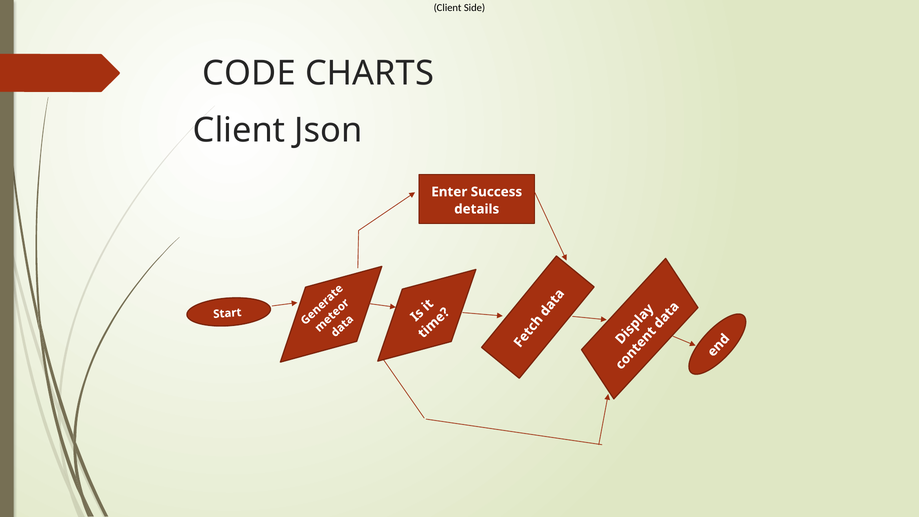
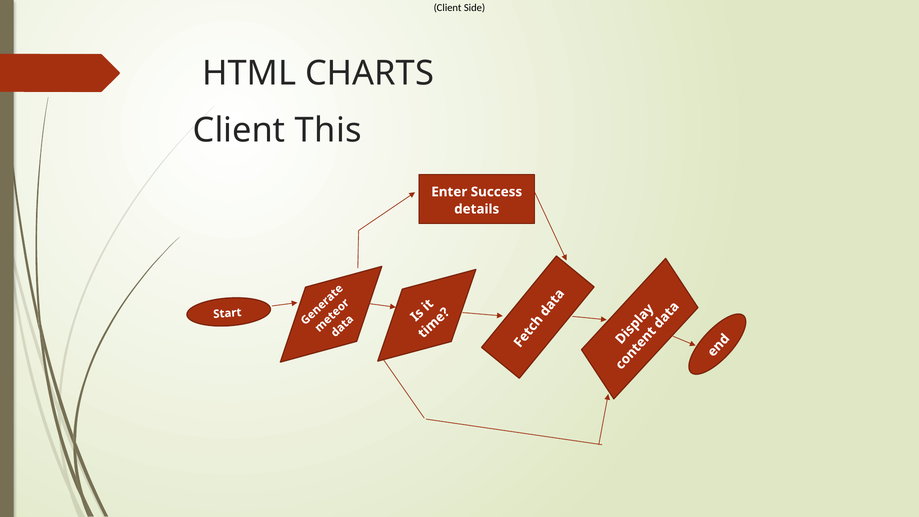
CODE: CODE -> HTML
Json: Json -> This
